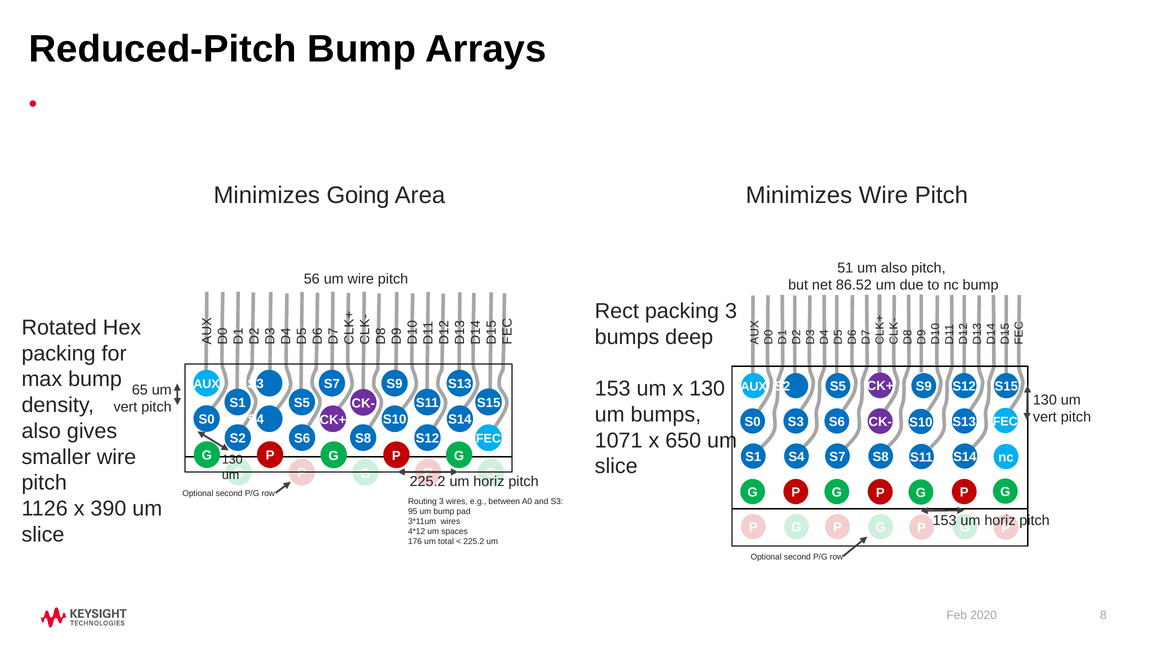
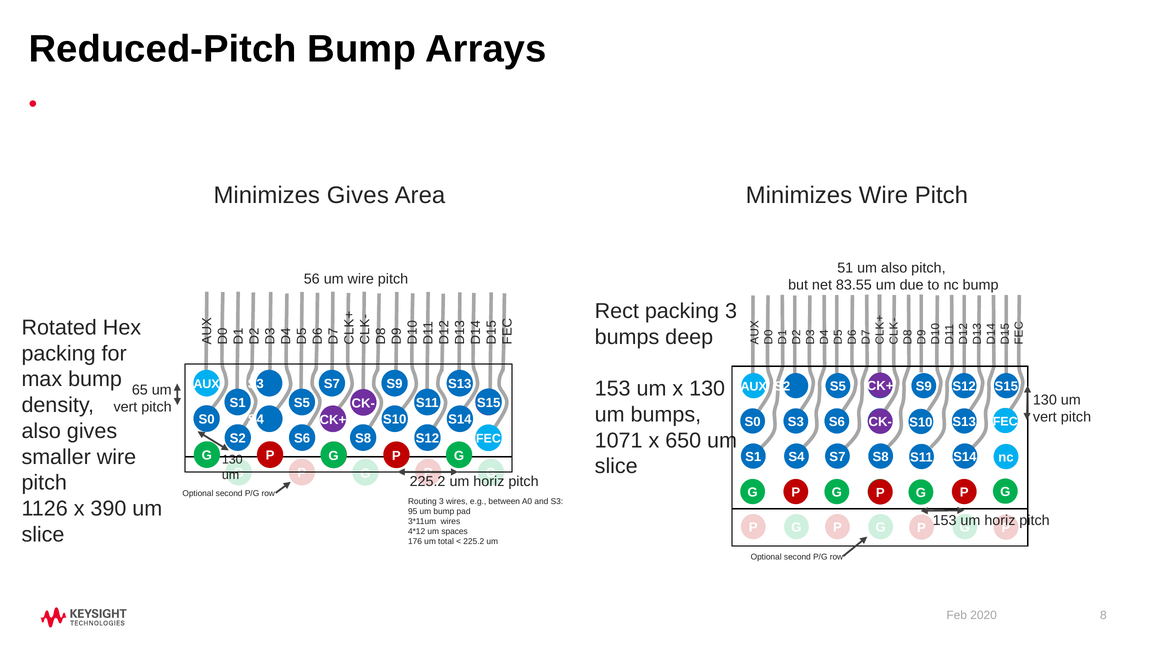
Minimizes Going: Going -> Gives
86.52: 86.52 -> 83.55
